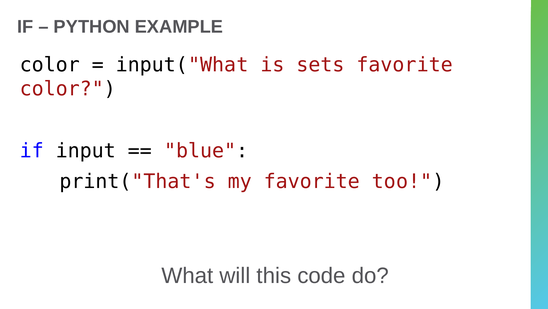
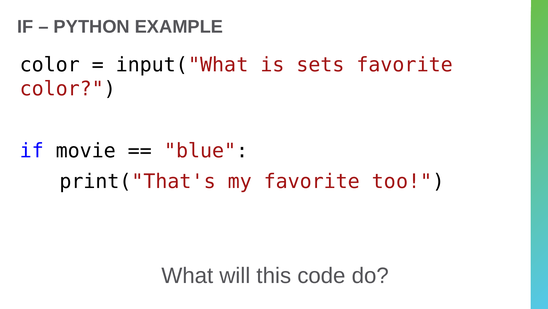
input: input -> movie
